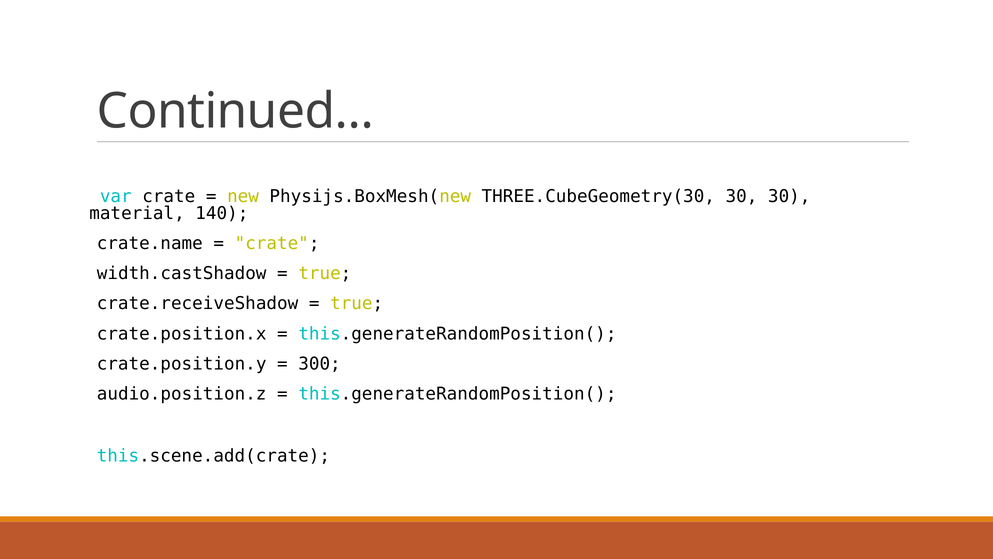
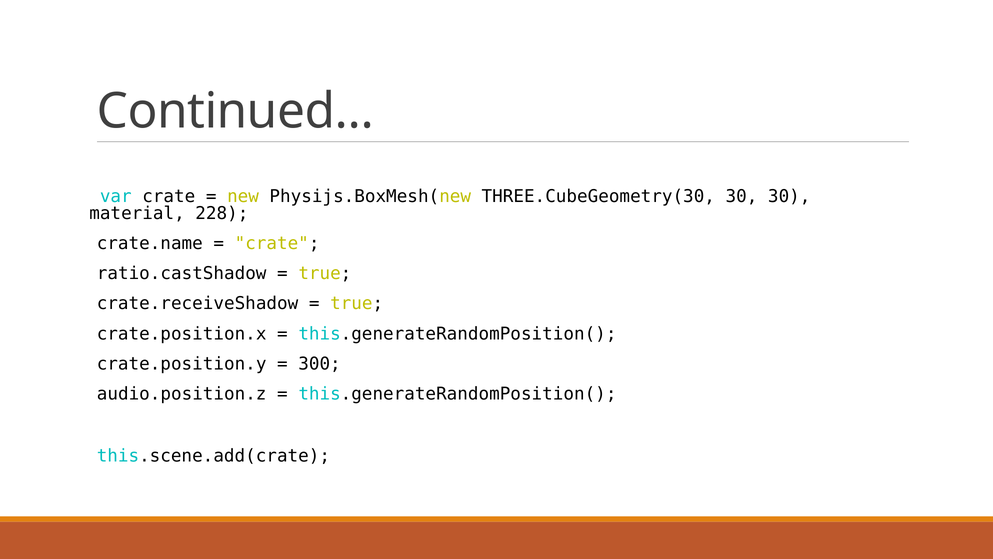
140: 140 -> 228
width.castShadow: width.castShadow -> ratio.castShadow
